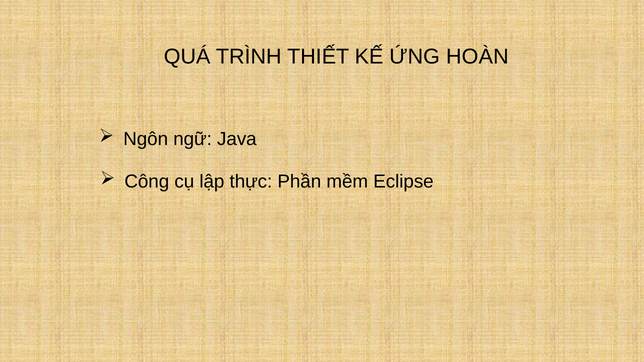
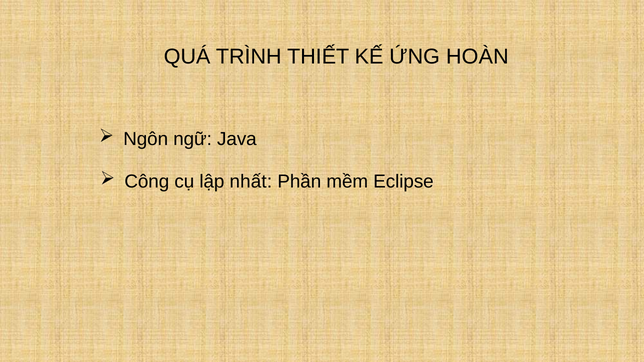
thực: thực -> nhất
